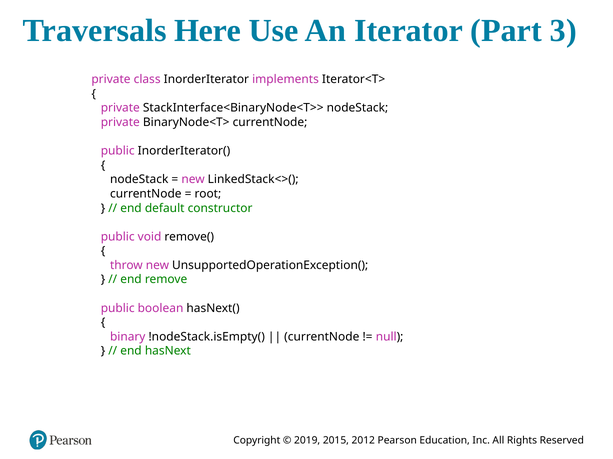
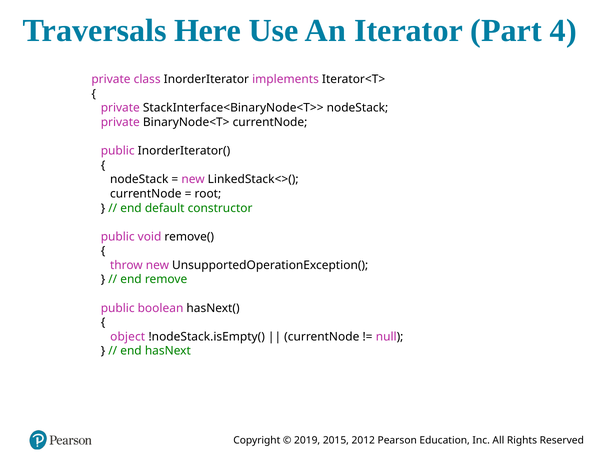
3: 3 -> 4
binary: binary -> object
